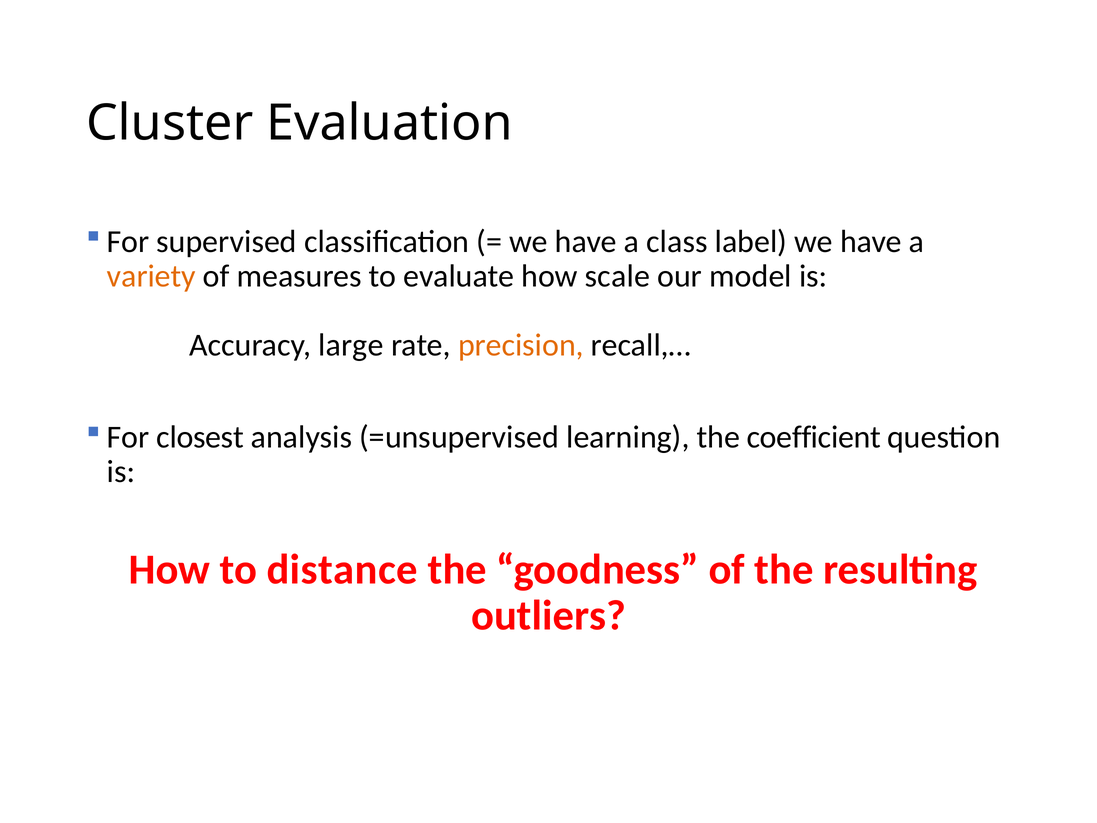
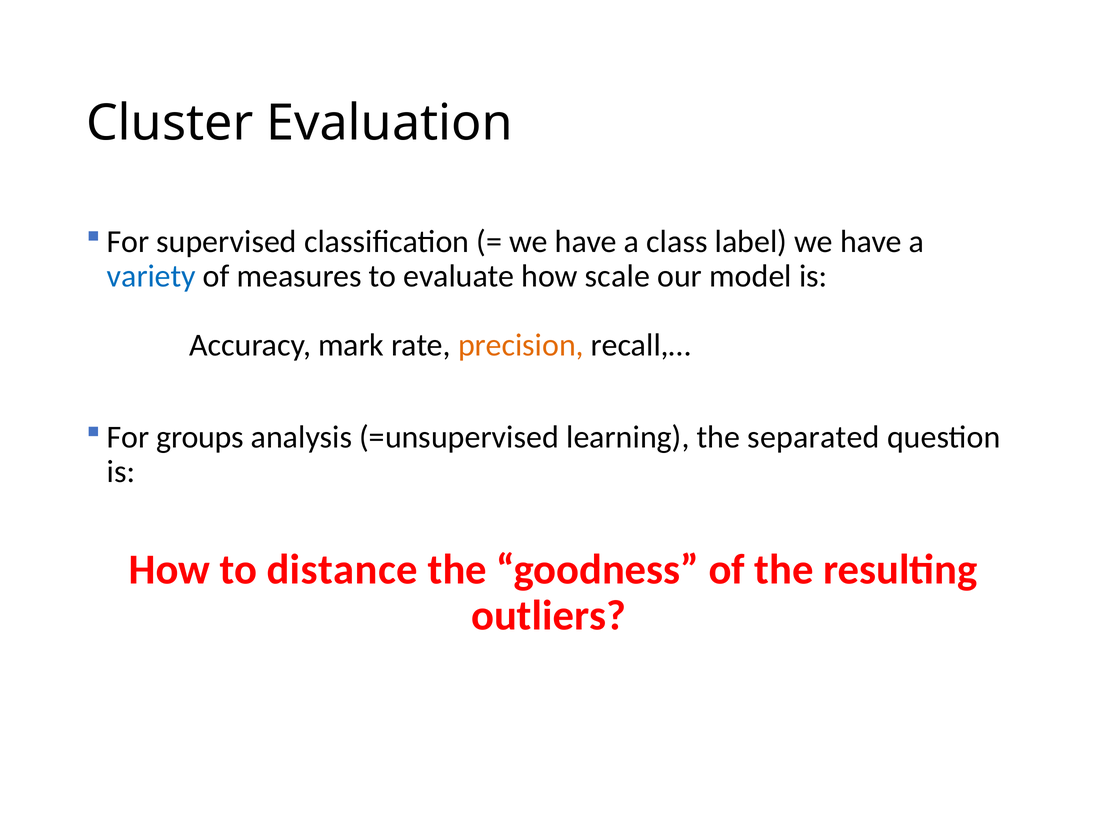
variety colour: orange -> blue
large: large -> mark
closest: closest -> groups
coefficient: coefficient -> separated
